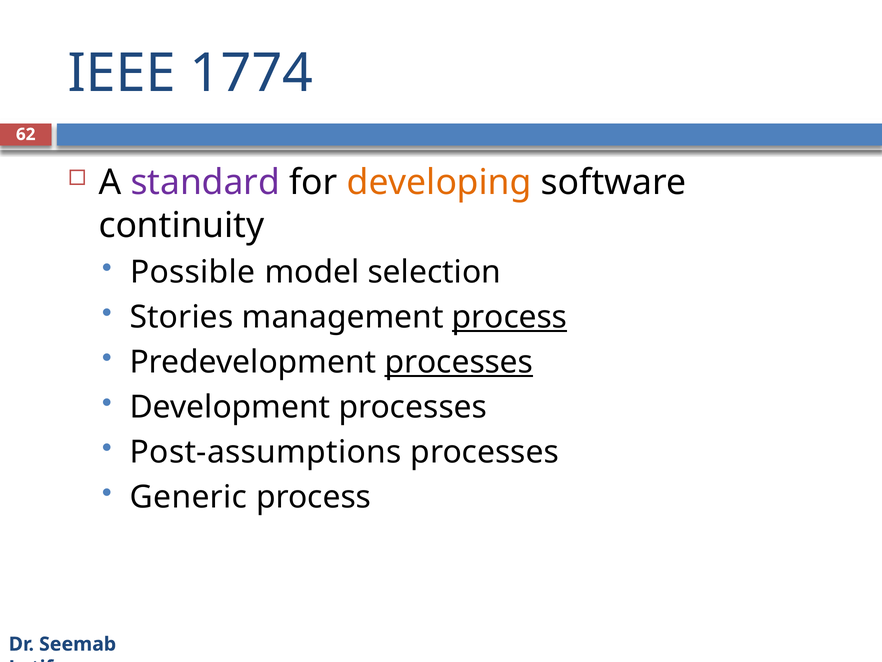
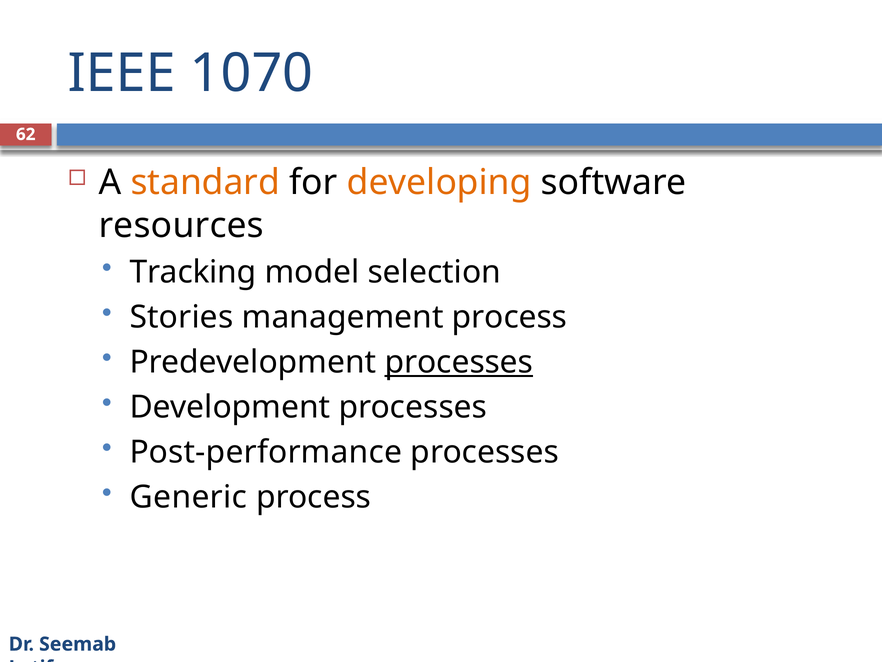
1774: 1774 -> 1070
standard colour: purple -> orange
continuity: continuity -> resources
Possible: Possible -> Tracking
process at (510, 317) underline: present -> none
Post-assumptions: Post-assumptions -> Post-performance
